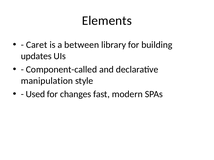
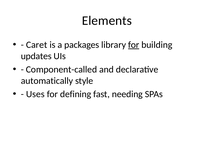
between: between -> packages
for at (134, 45) underline: none -> present
manipulation: manipulation -> automatically
Used: Used -> Uses
changes: changes -> defining
modern: modern -> needing
